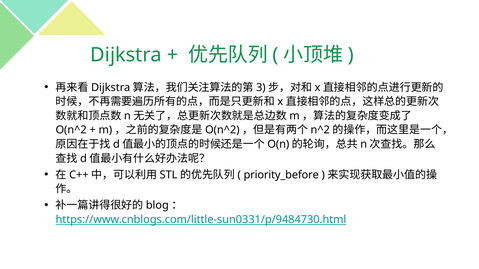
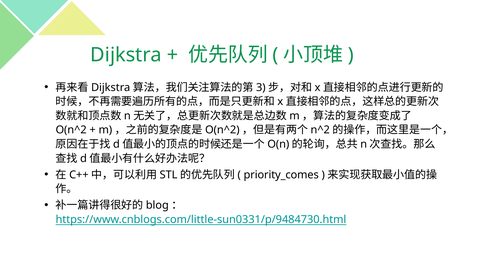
priority_before: priority_before -> priority_comes
